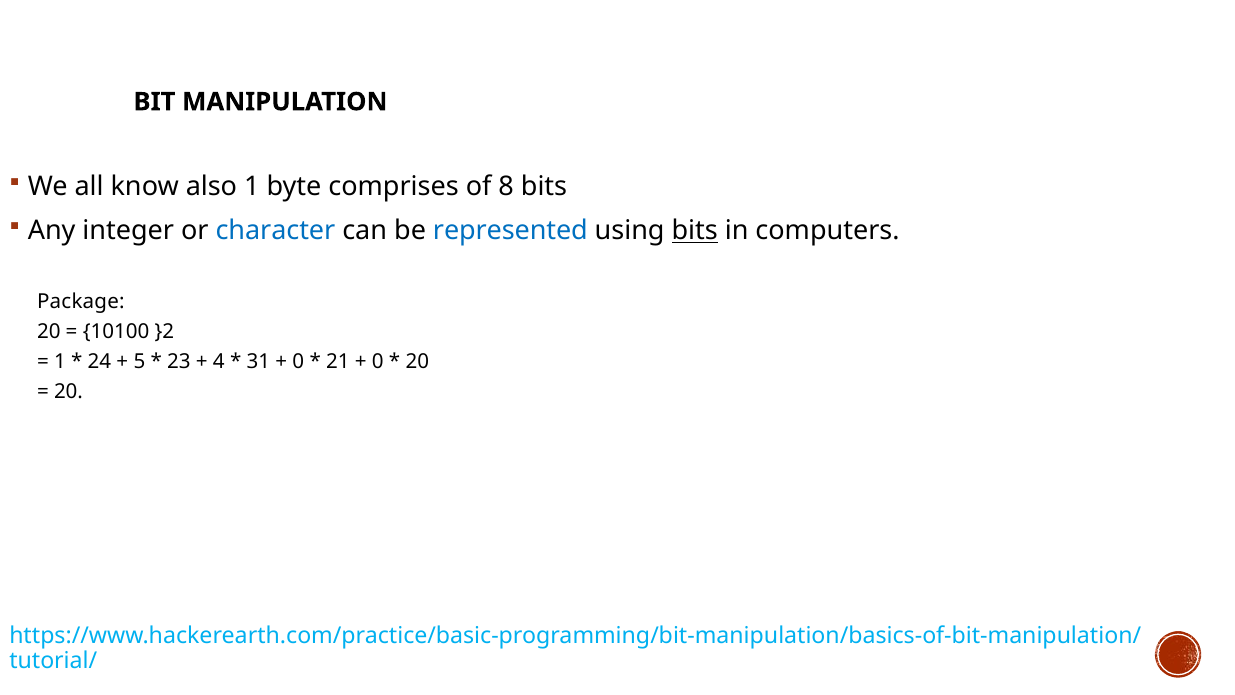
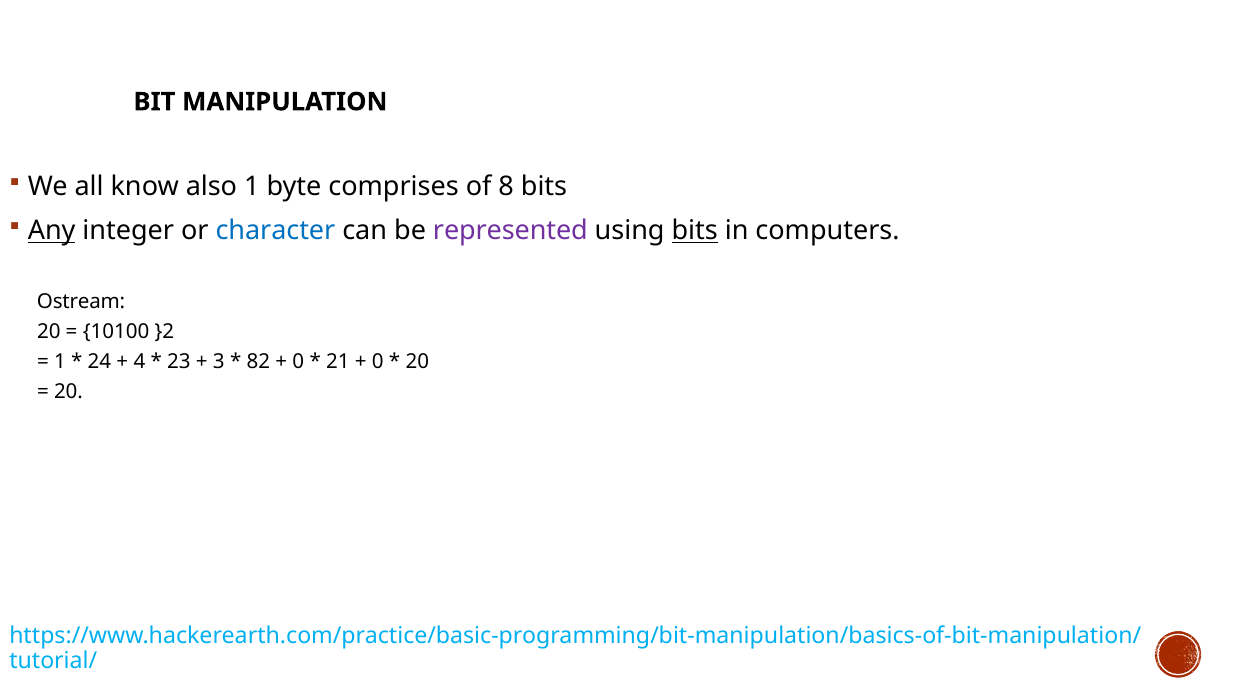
Any underline: none -> present
represented colour: blue -> purple
Package: Package -> Ostream
5: 5 -> 4
4: 4 -> 3
31: 31 -> 82
